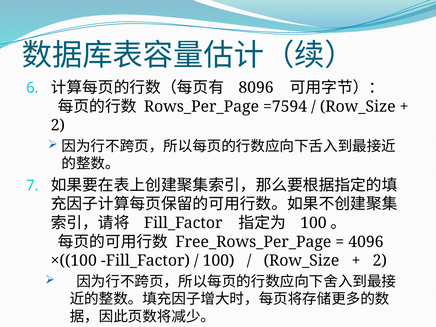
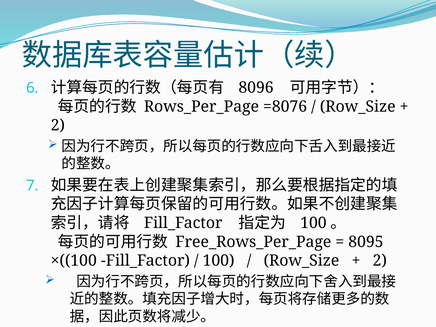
=7594: =7594 -> =8076
4096: 4096 -> 8095
